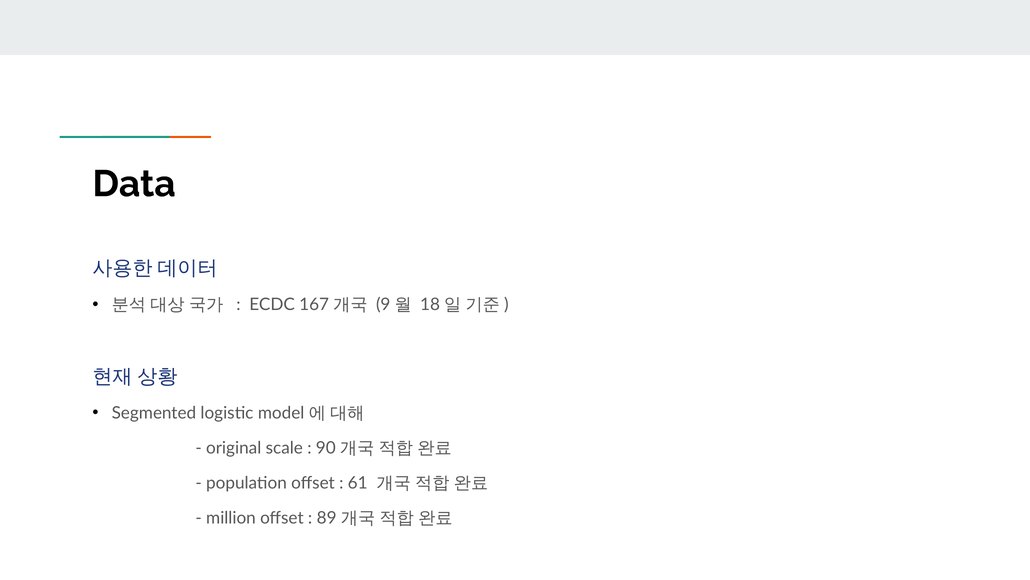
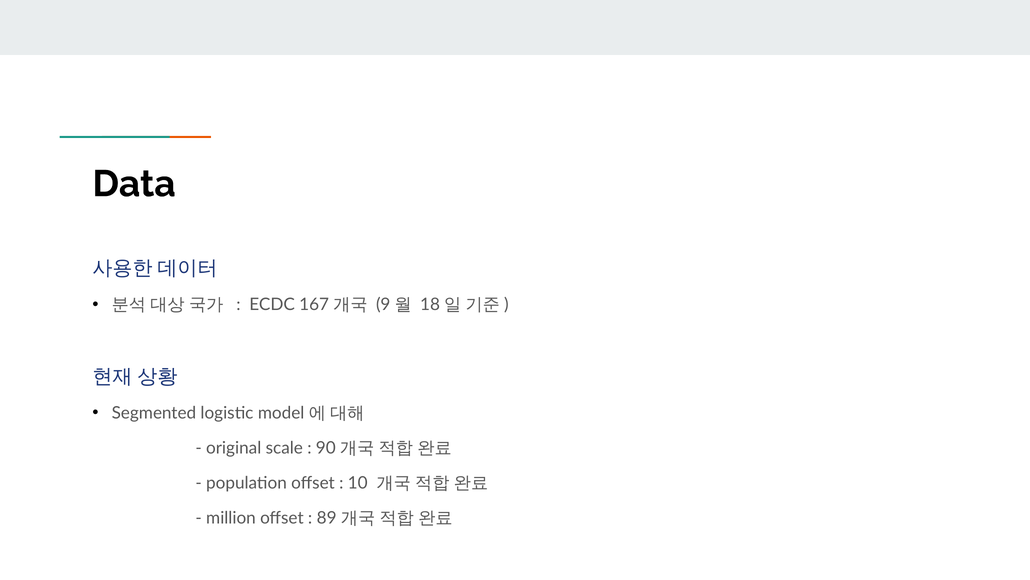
61: 61 -> 10
